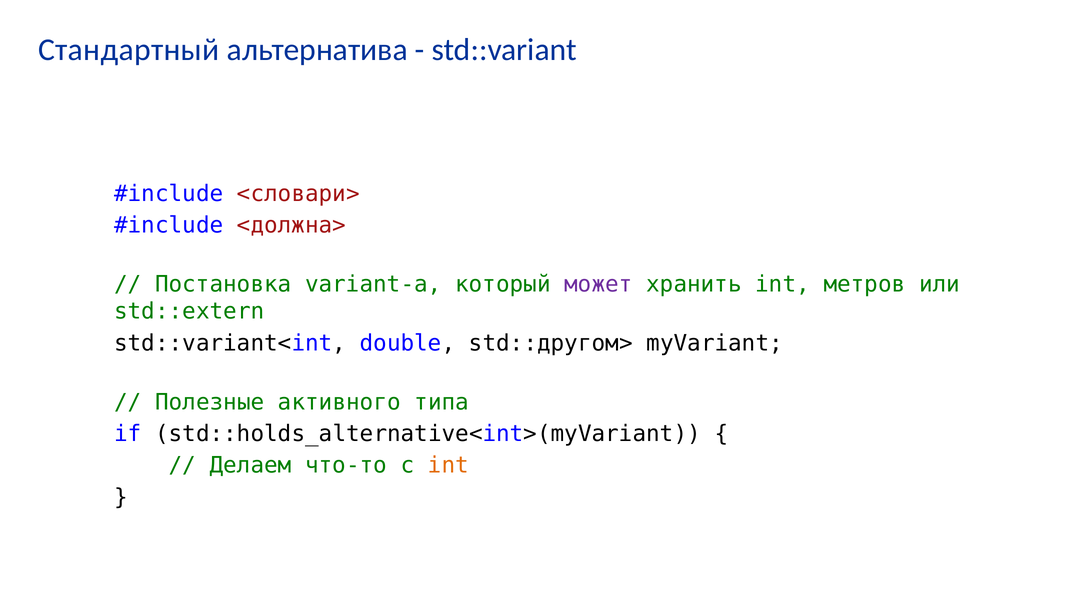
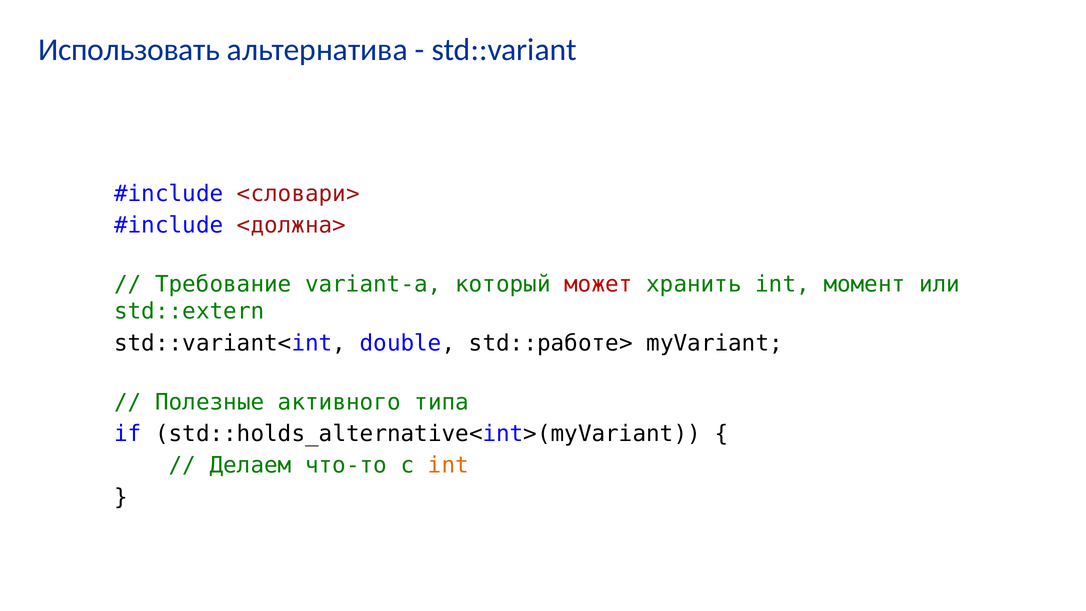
Стандартный: Стандартный -> Использовать
Постановка: Постановка -> Требование
может colour: purple -> red
метров: метров -> момент
std::другом>: std::другом> -> std::работе>
